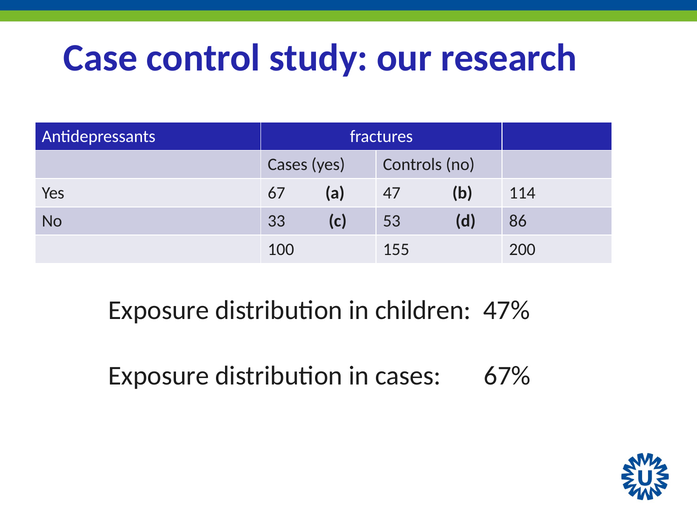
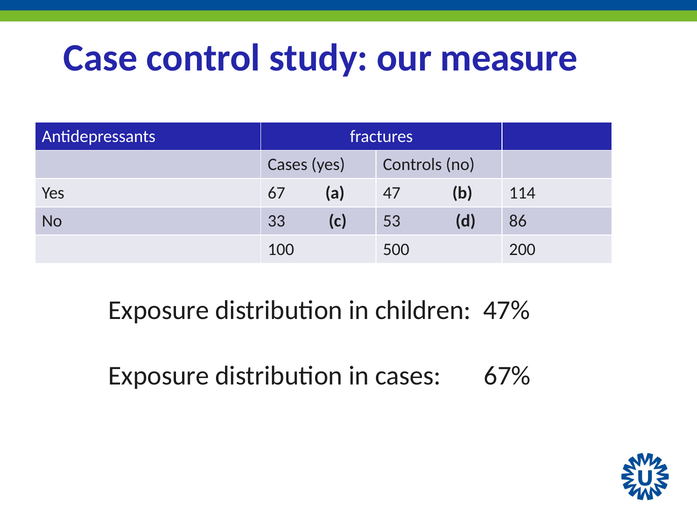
research: research -> measure
155: 155 -> 500
